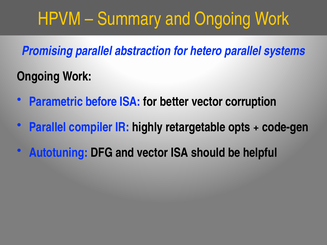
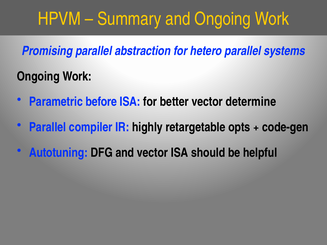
corruption: corruption -> determine
